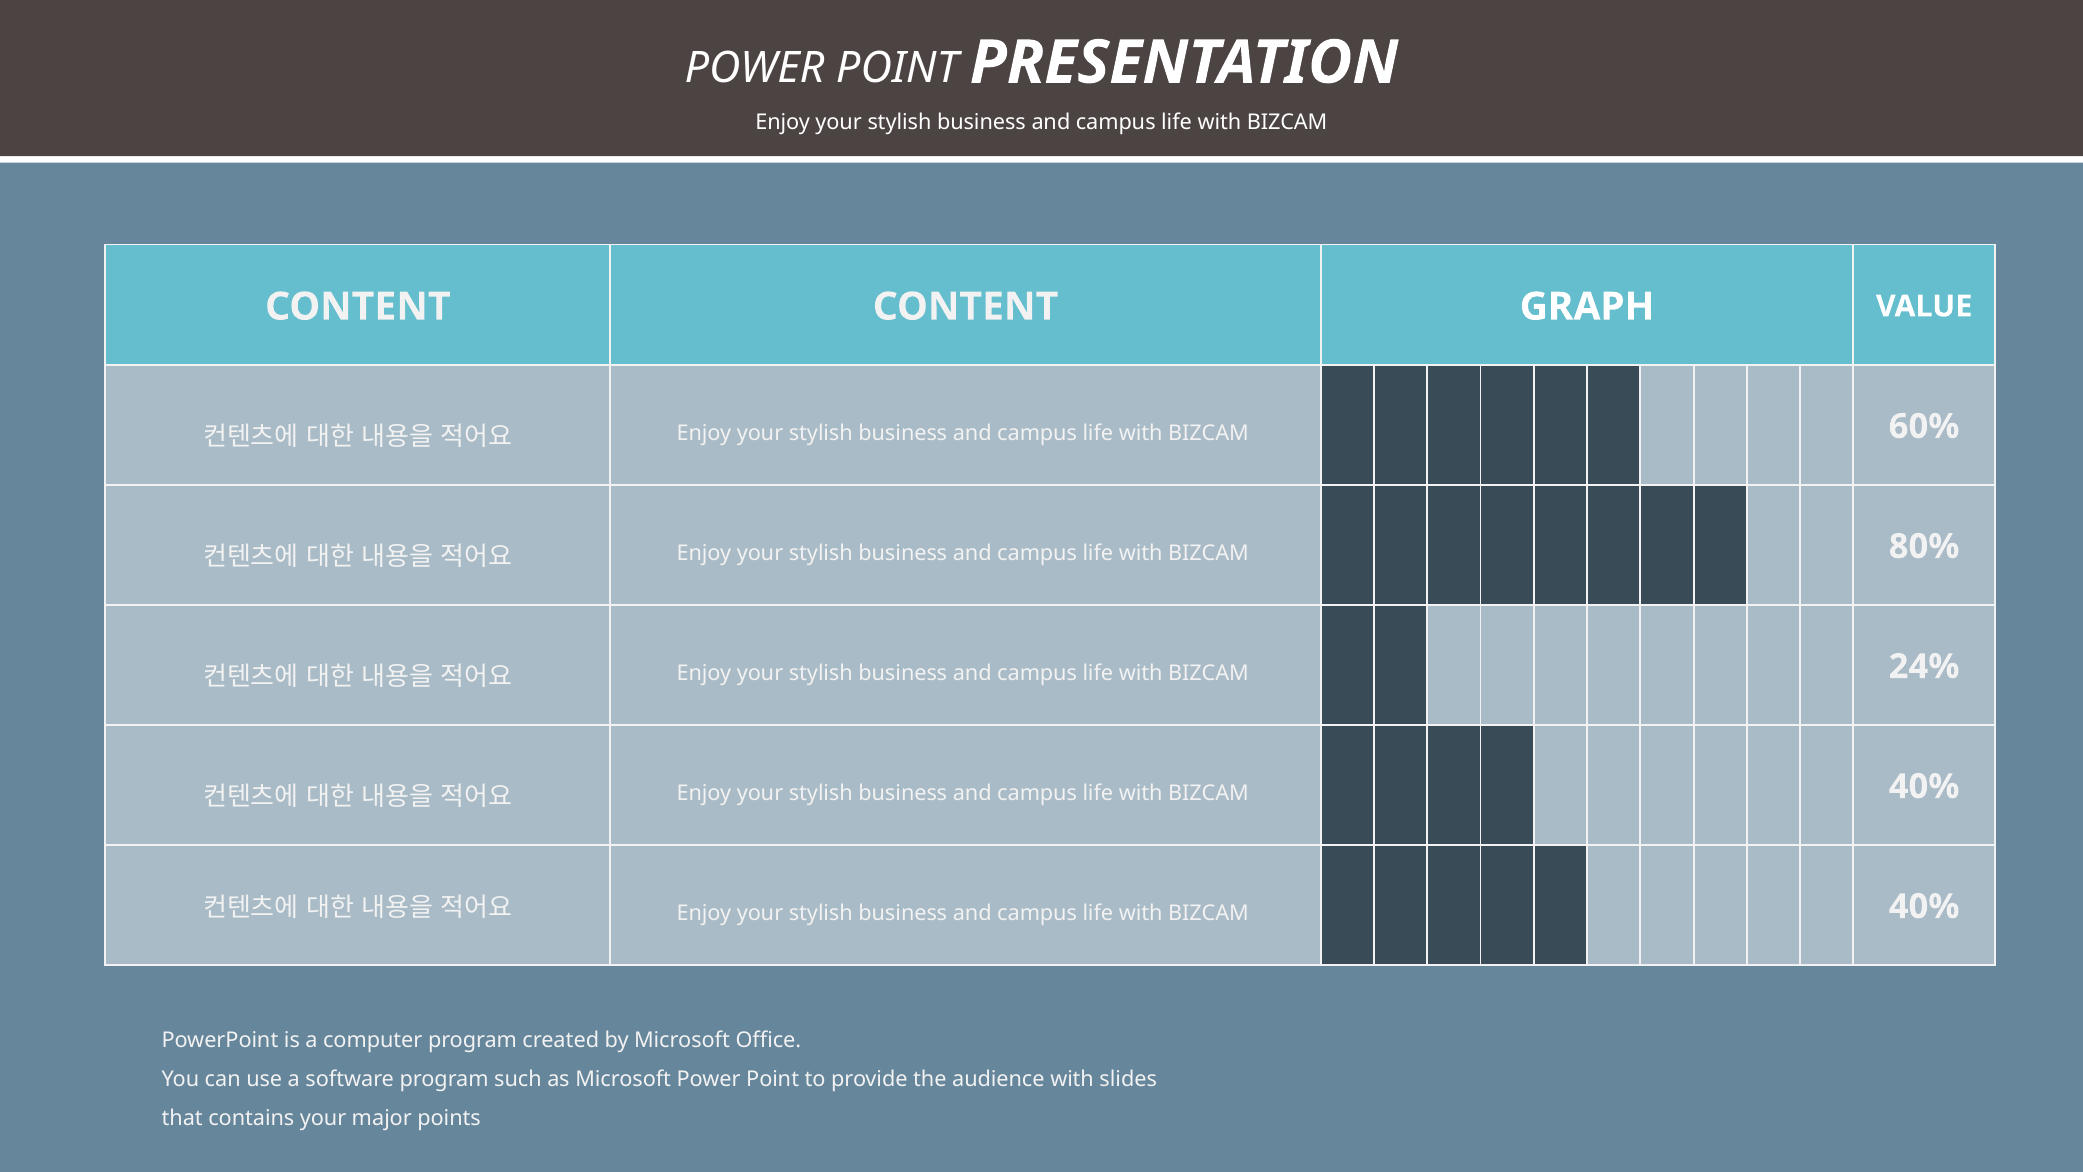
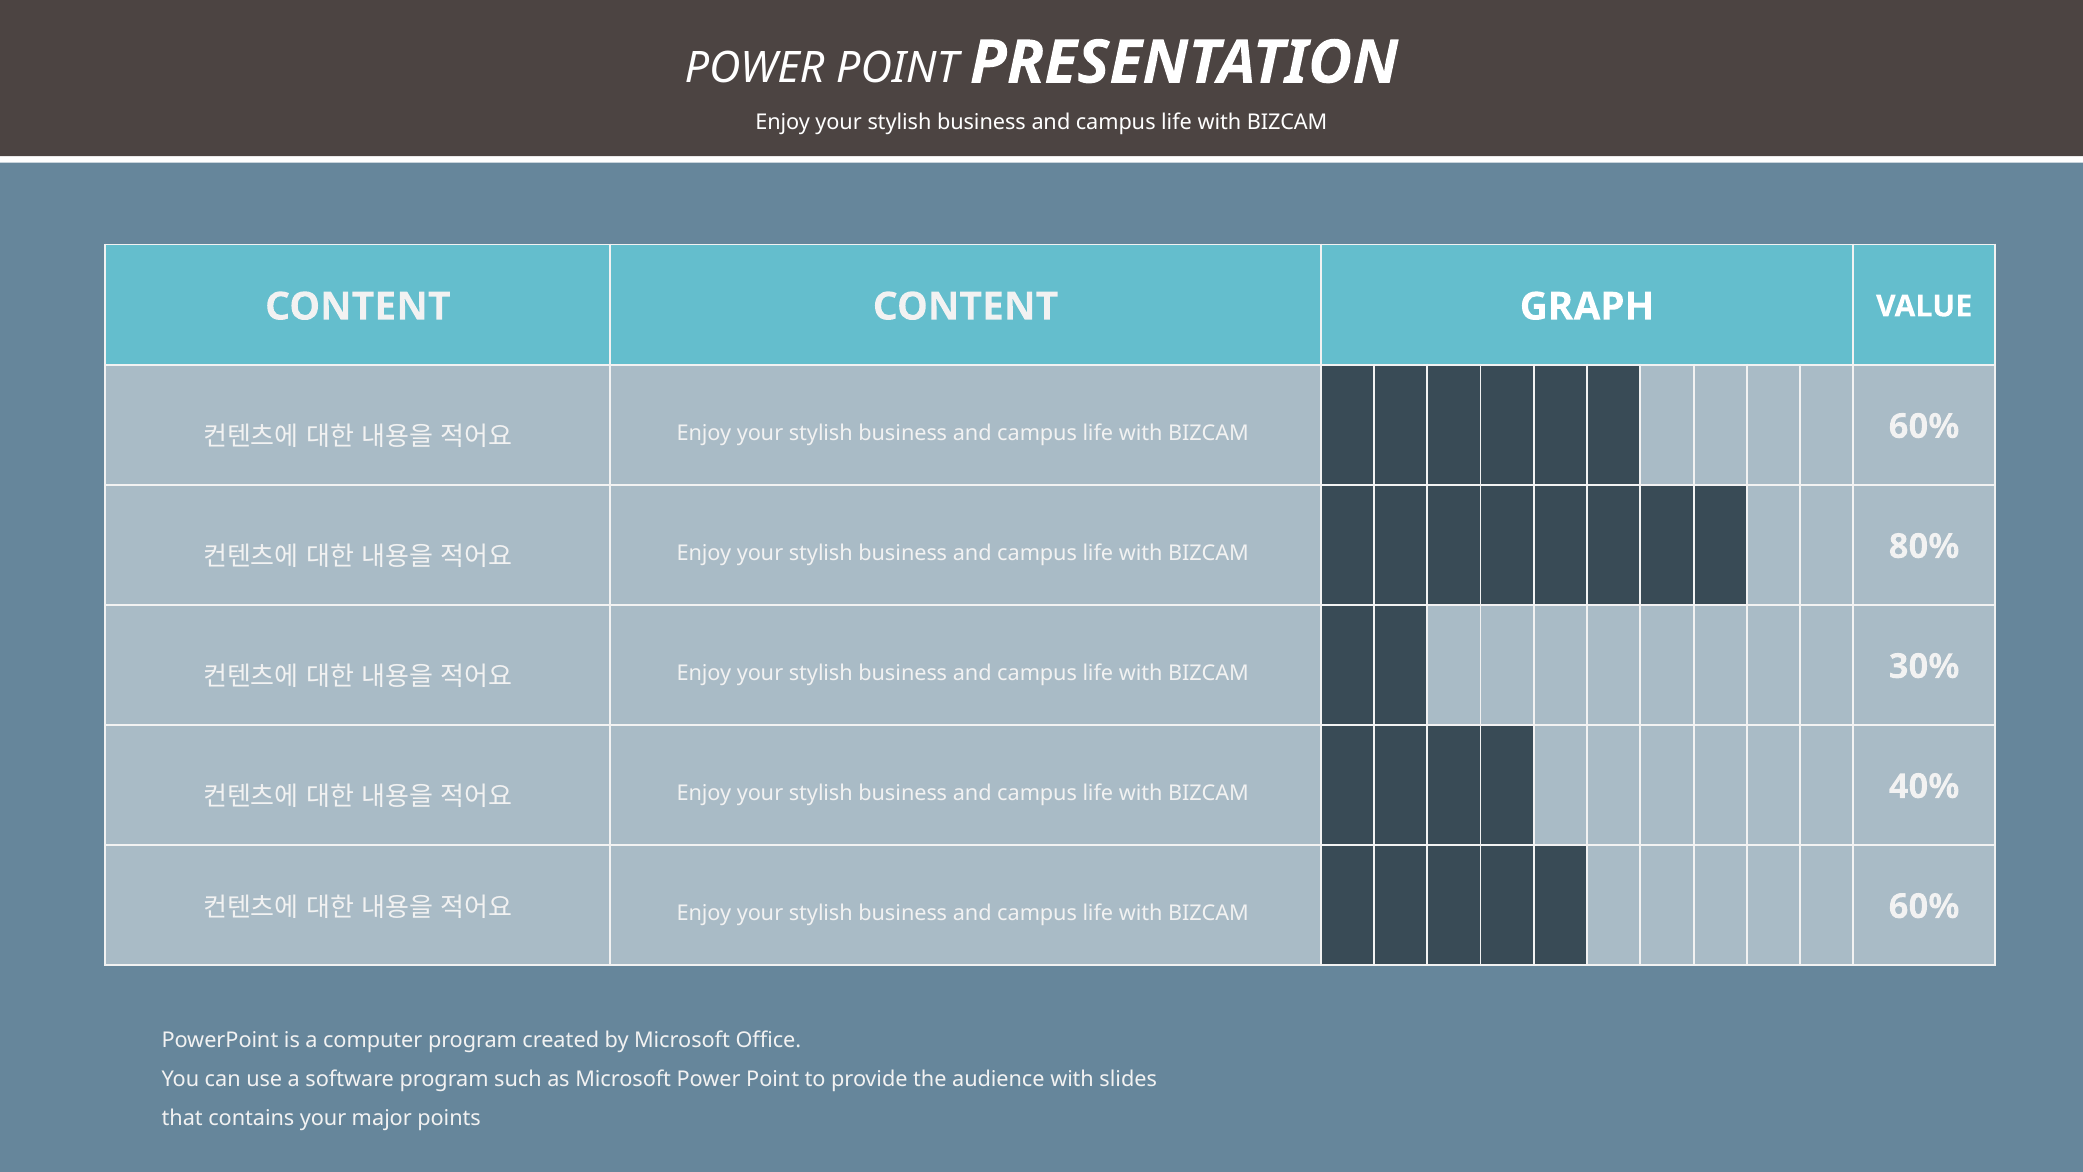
24%: 24% -> 30%
40% at (1924, 906): 40% -> 60%
